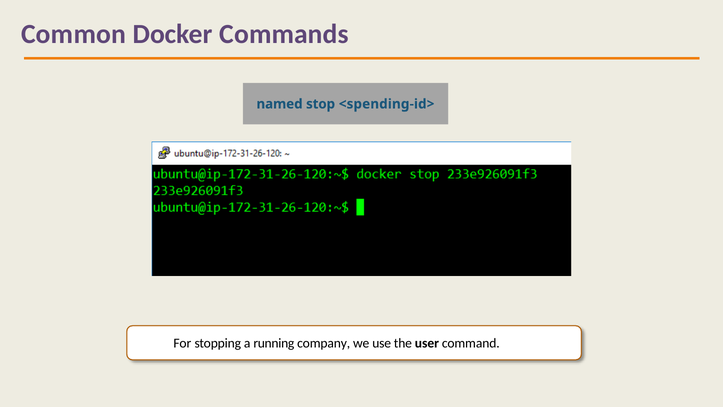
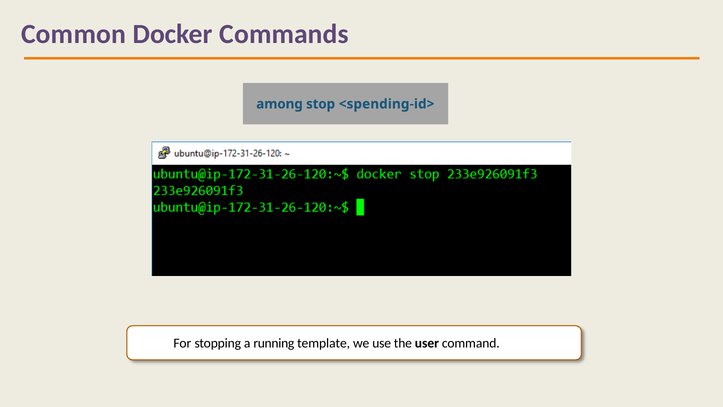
named: named -> among
company: company -> template
